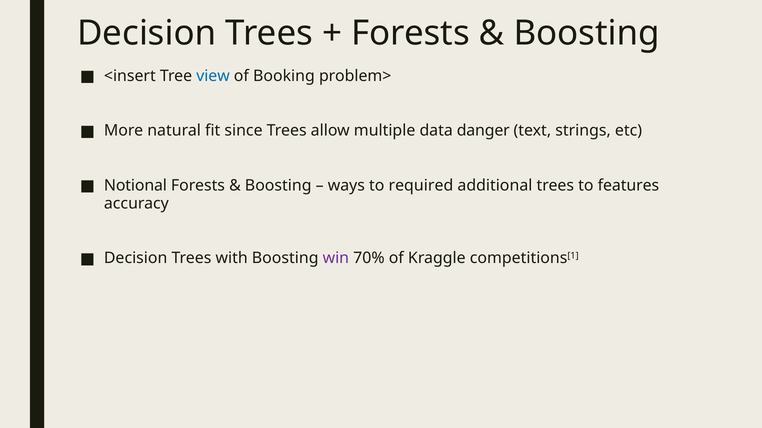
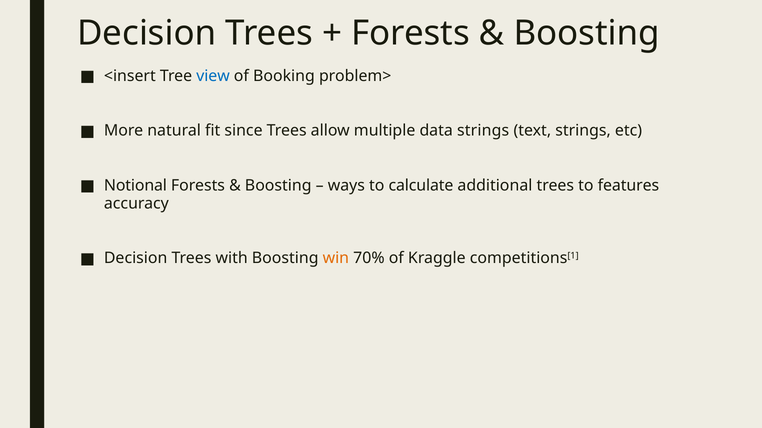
data danger: danger -> strings
required: required -> calculate
win colour: purple -> orange
